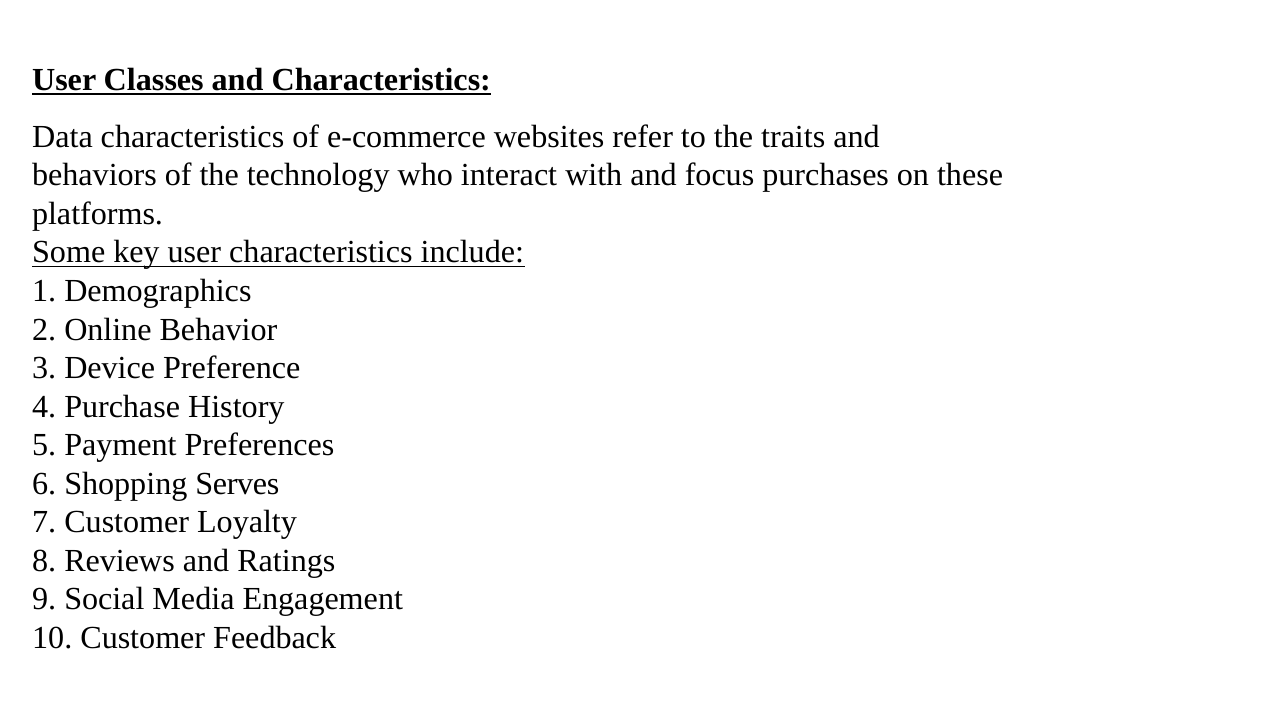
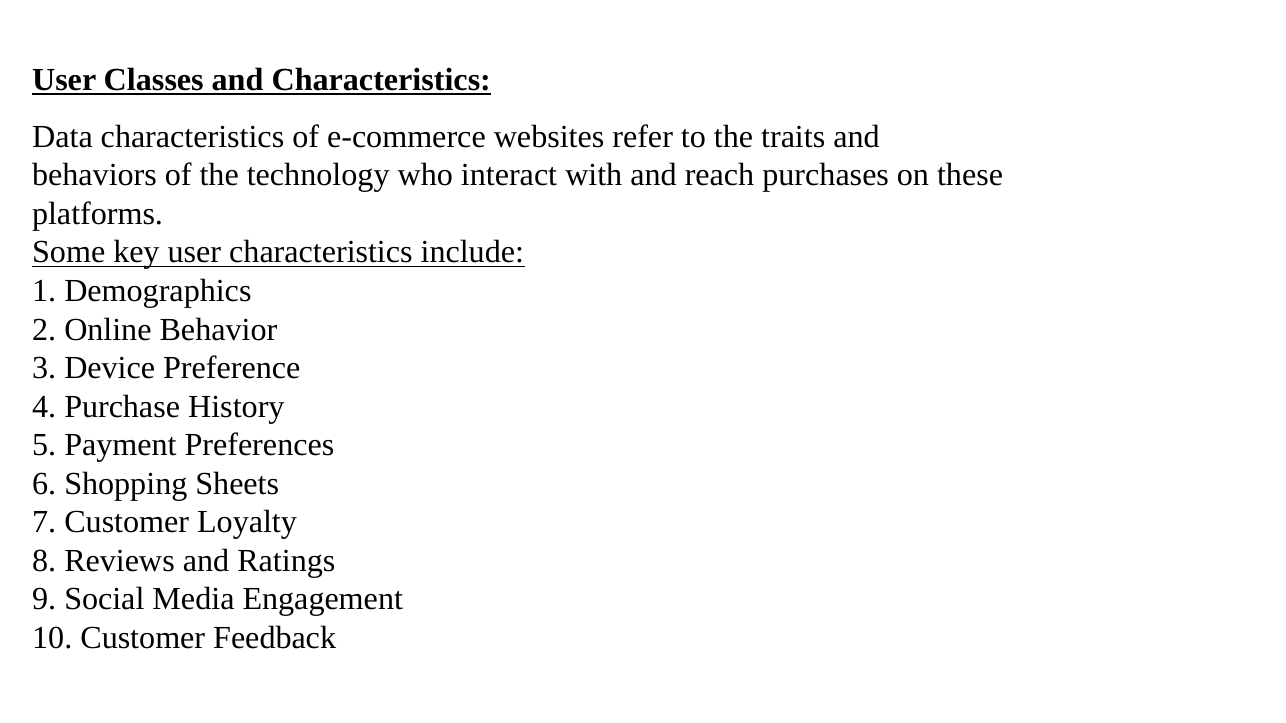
focus: focus -> reach
Serves: Serves -> Sheets
